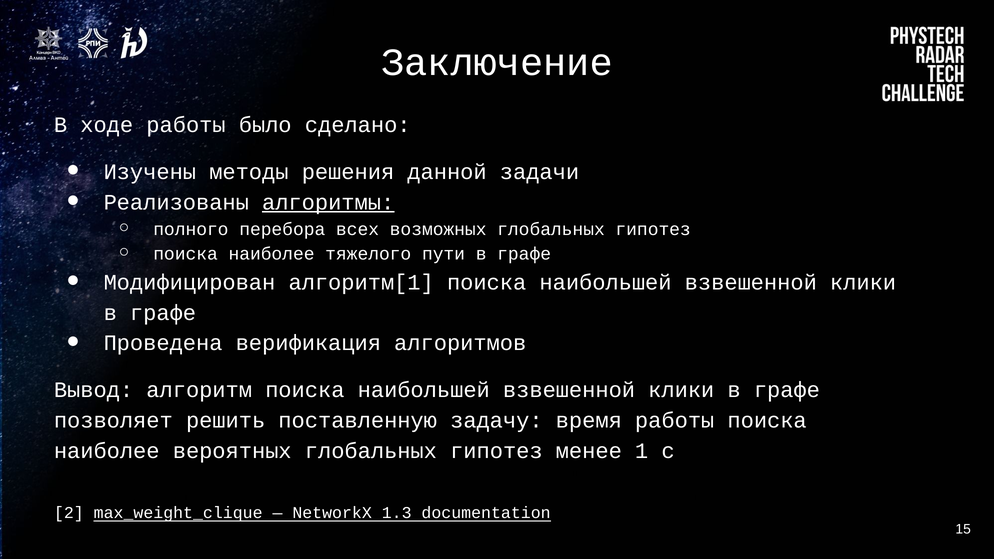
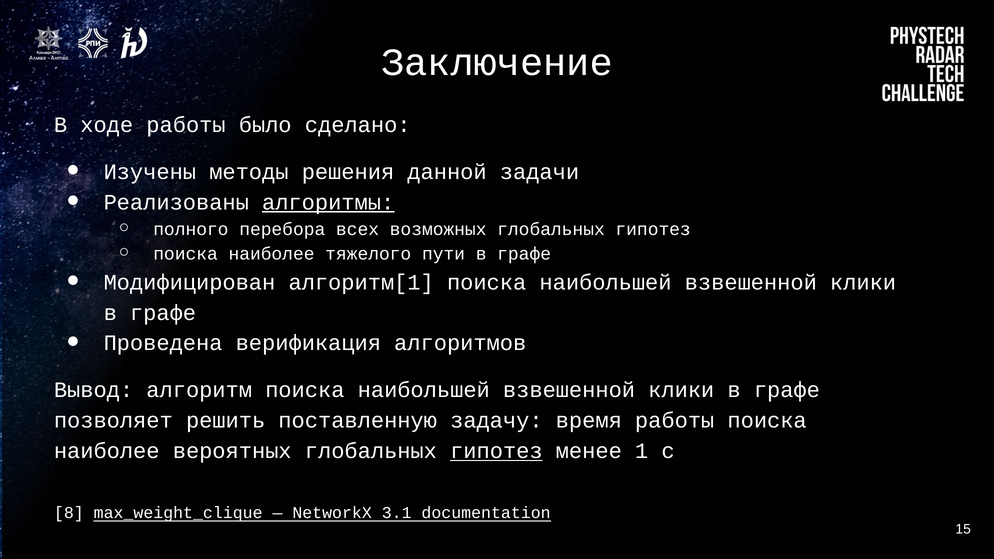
гипотез at (496, 451) underline: none -> present
2: 2 -> 8
1.3: 1.3 -> 3.1
